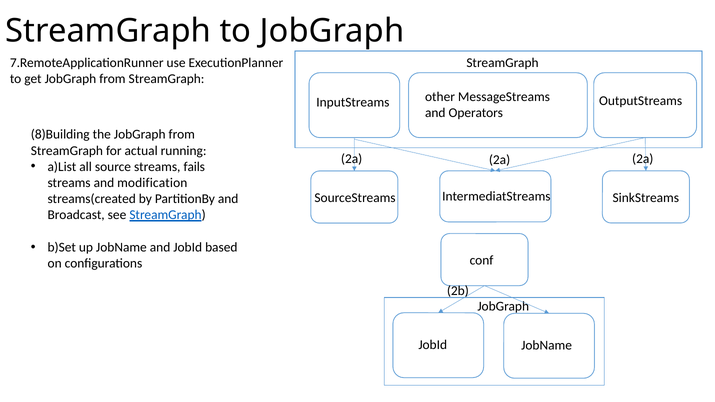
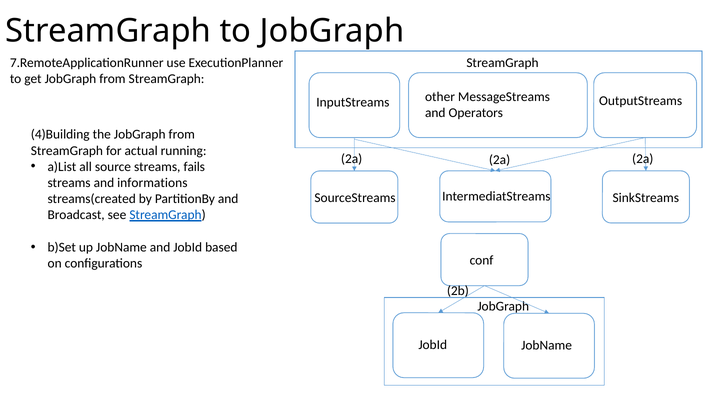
8)Building: 8)Building -> 4)Building
modification: modification -> informations
